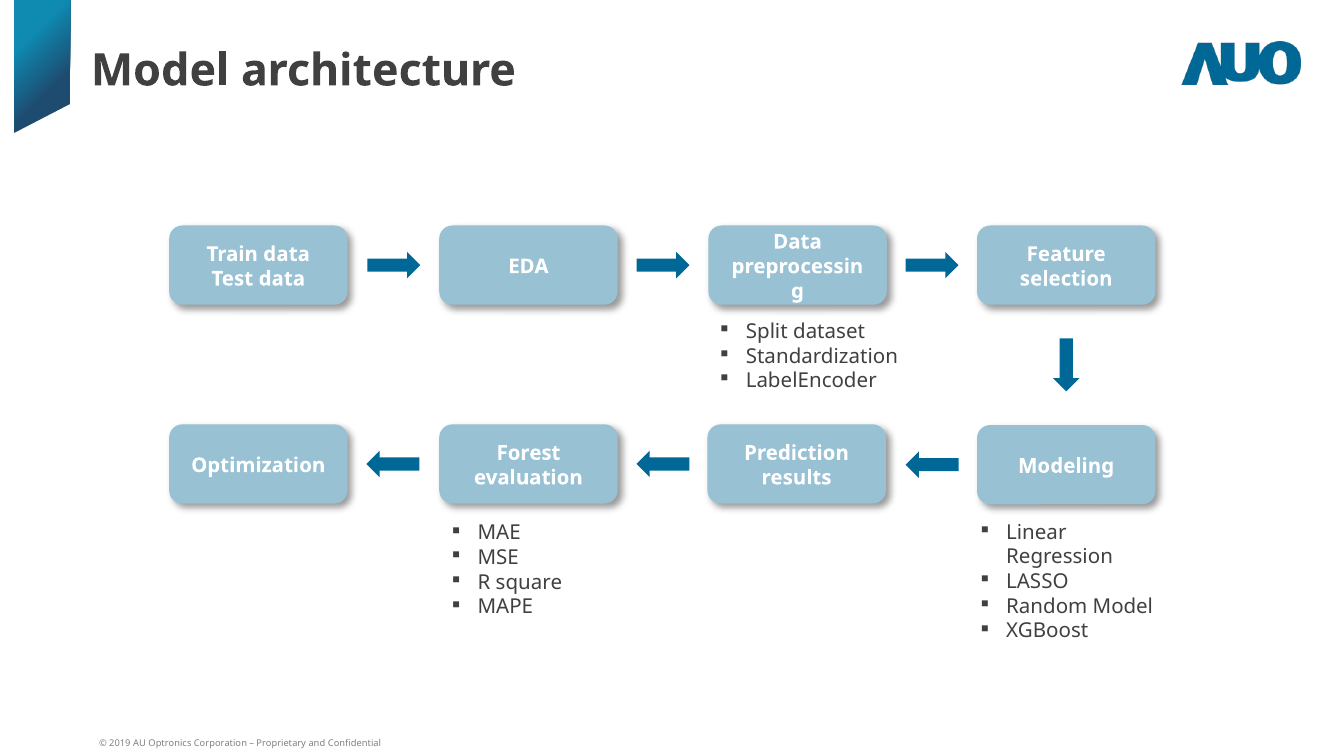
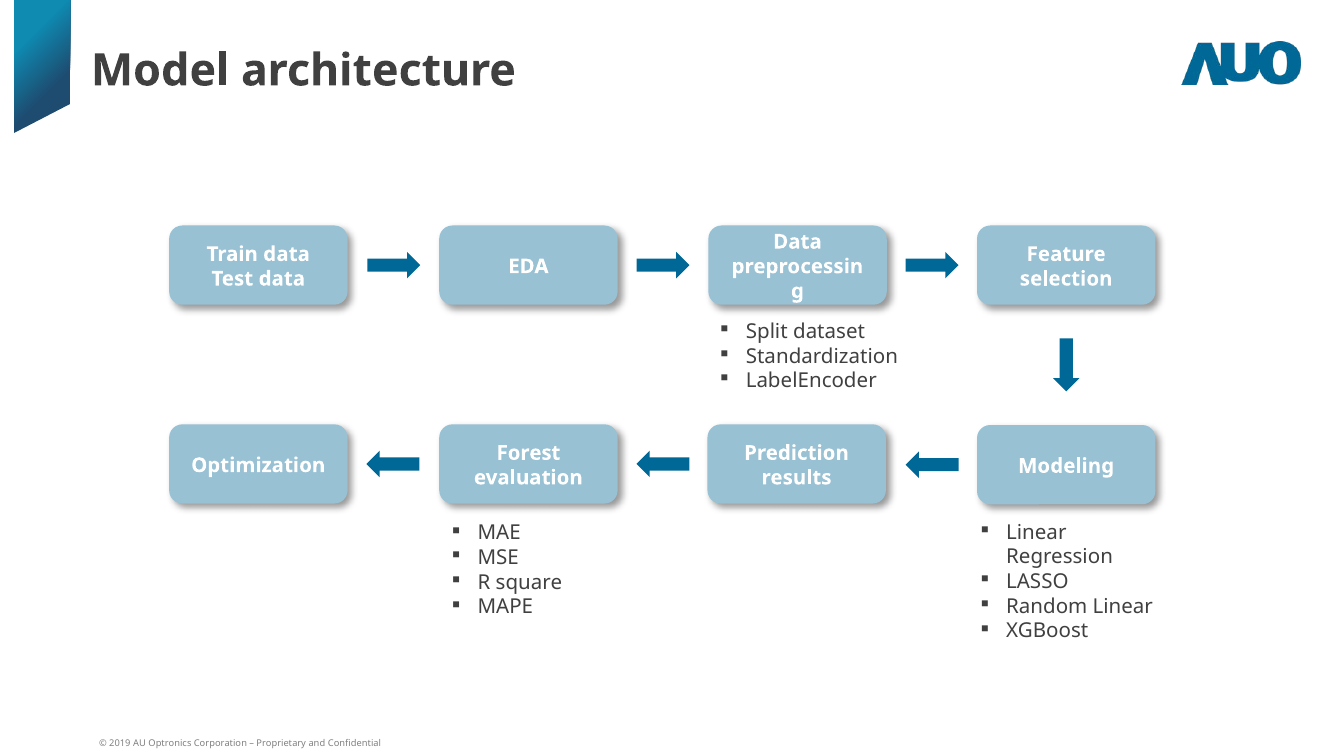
Random Model: Model -> Linear
